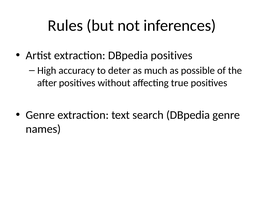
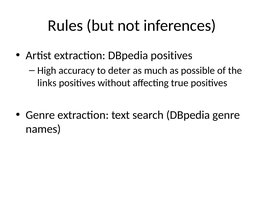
after: after -> links
